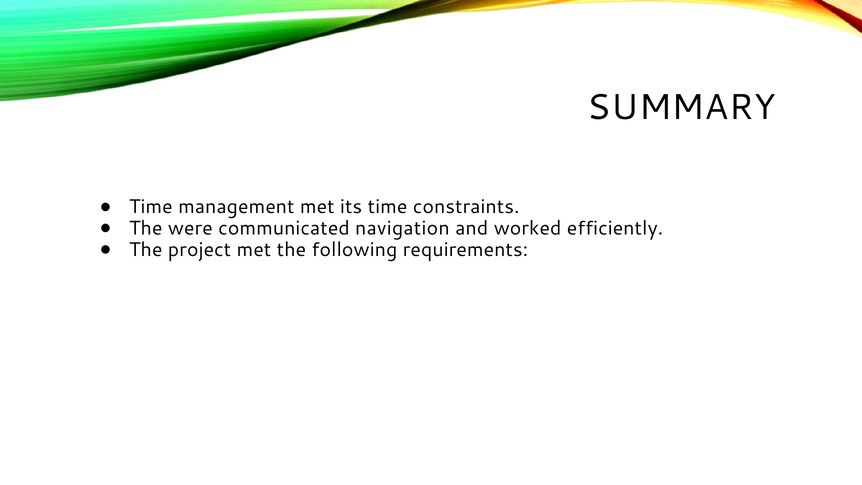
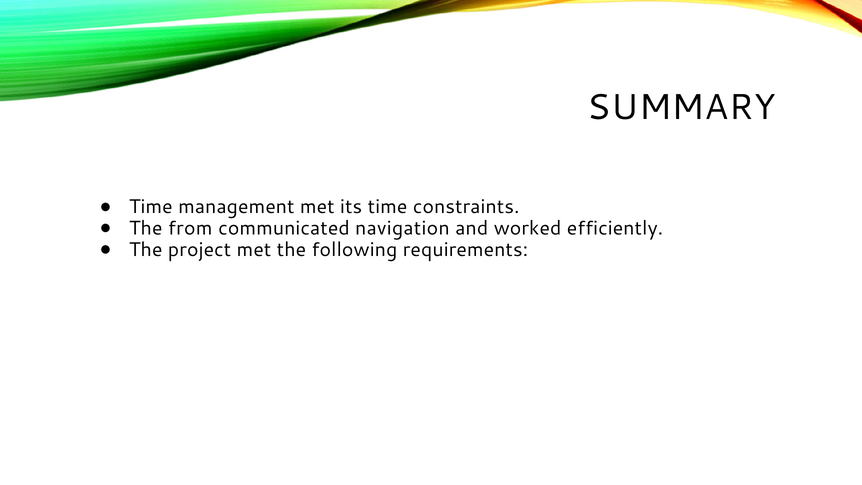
were: were -> from
